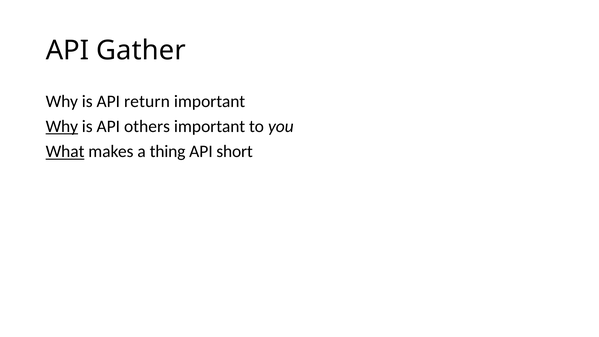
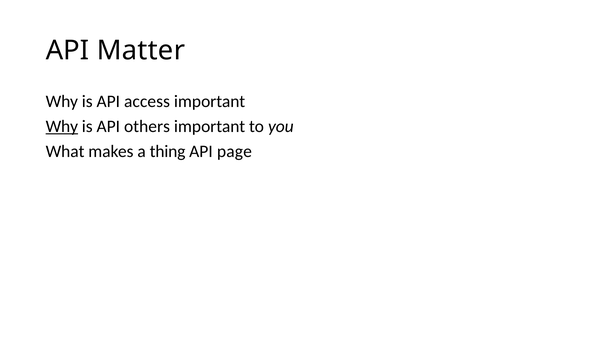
Gather: Gather -> Matter
return: return -> access
What underline: present -> none
short: short -> page
